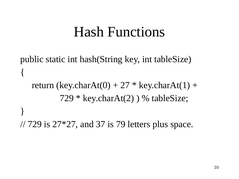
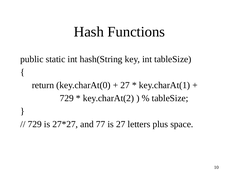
37: 37 -> 77
is 79: 79 -> 27
